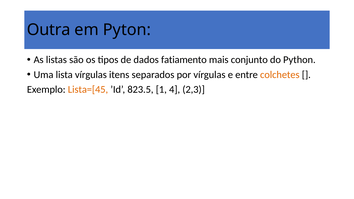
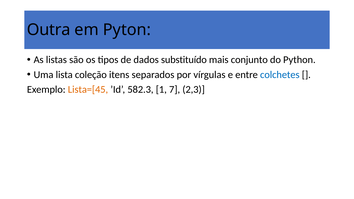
fatiamento: fatiamento -> substituído
lista vírgulas: vírgulas -> coleção
colchetes colour: orange -> blue
823.5: 823.5 -> 582.3
4: 4 -> 7
